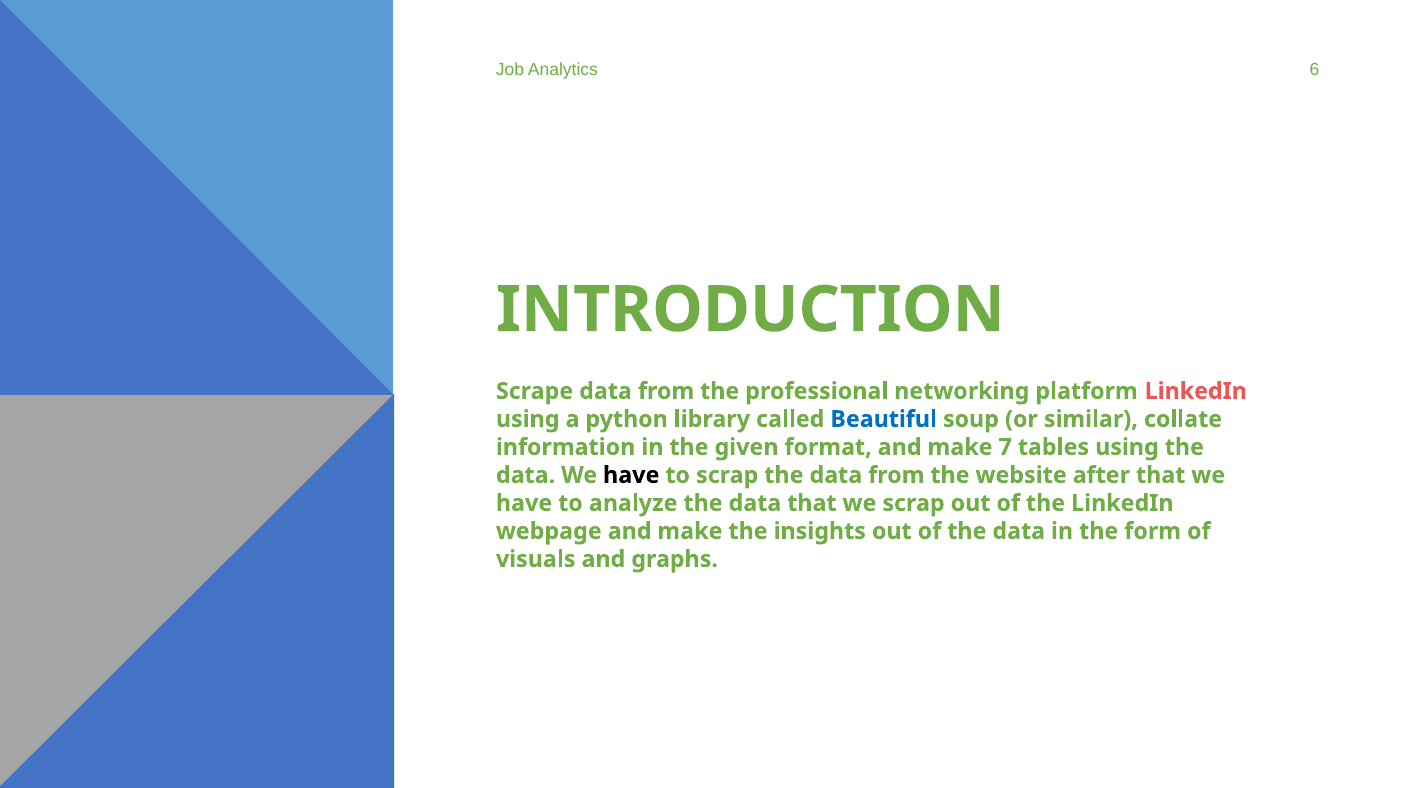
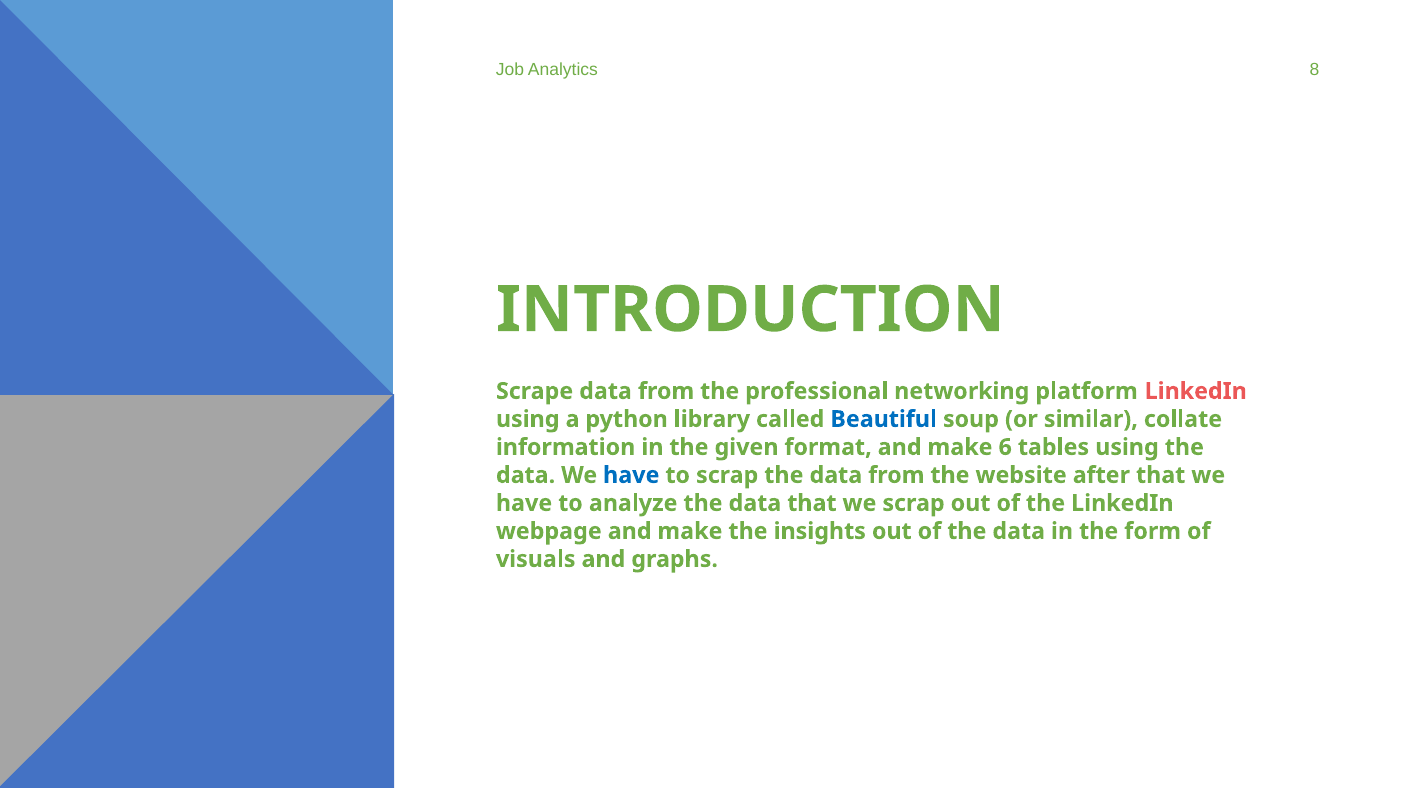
6: 6 -> 8
7: 7 -> 6
have at (631, 475) colour: black -> blue
